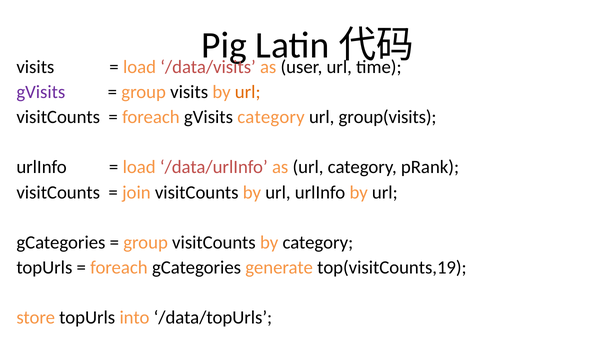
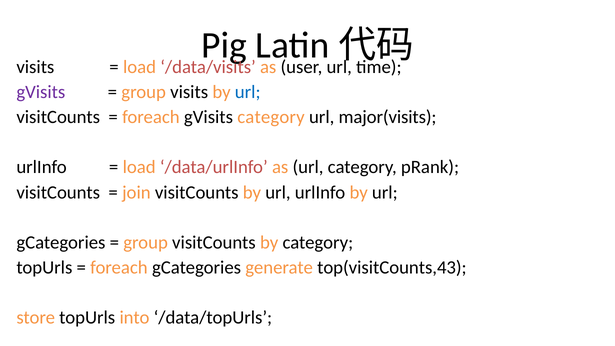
url at (248, 92) colour: orange -> blue
group(visits: group(visits -> major(visits
top(visitCounts,19: top(visitCounts,19 -> top(visitCounts,43
